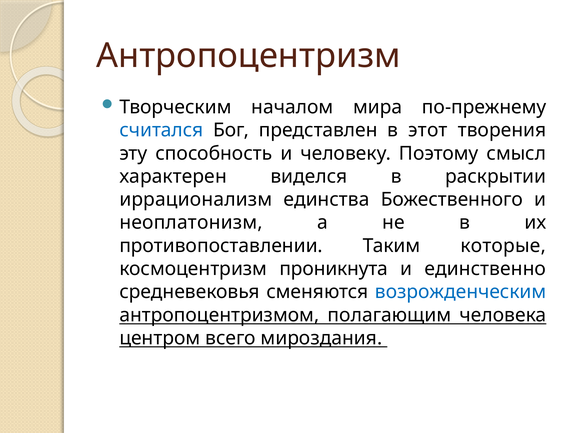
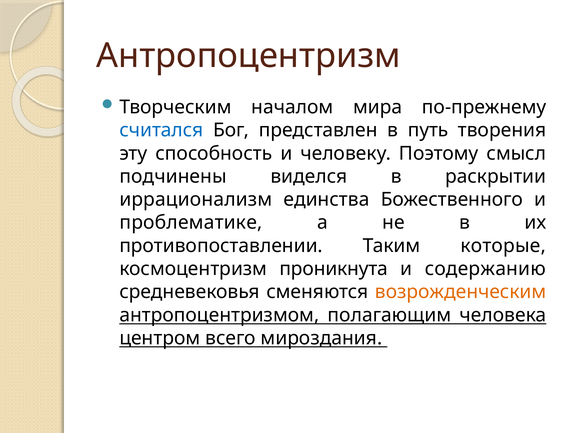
этот: этот -> путь
характерен: характерен -> подчинены
неоплатонизм: неоплатонизм -> проблематике
единственно: единственно -> содержанию
возрожденческим colour: blue -> orange
